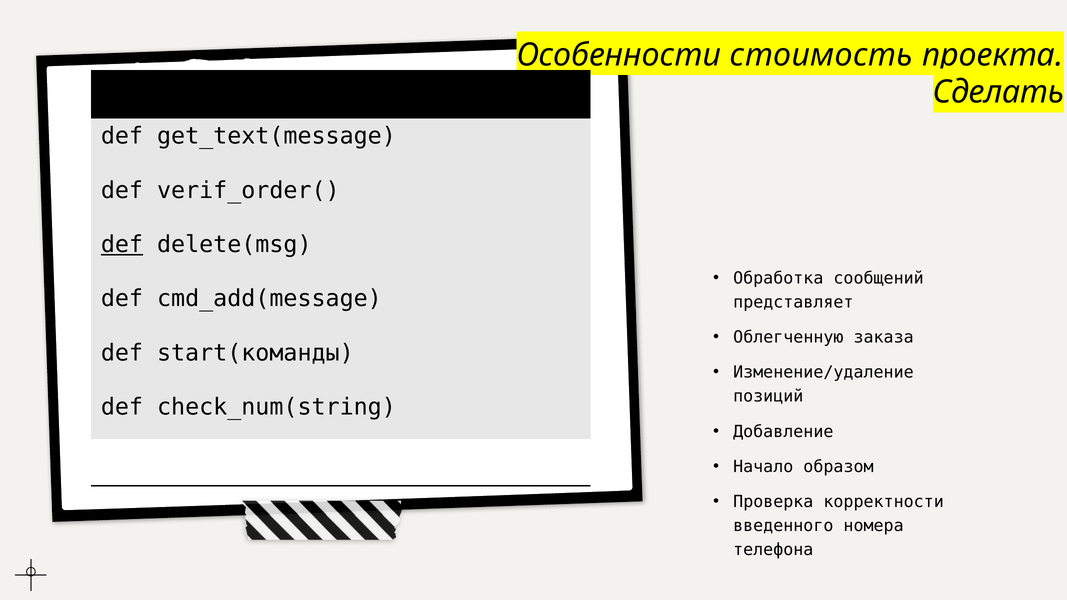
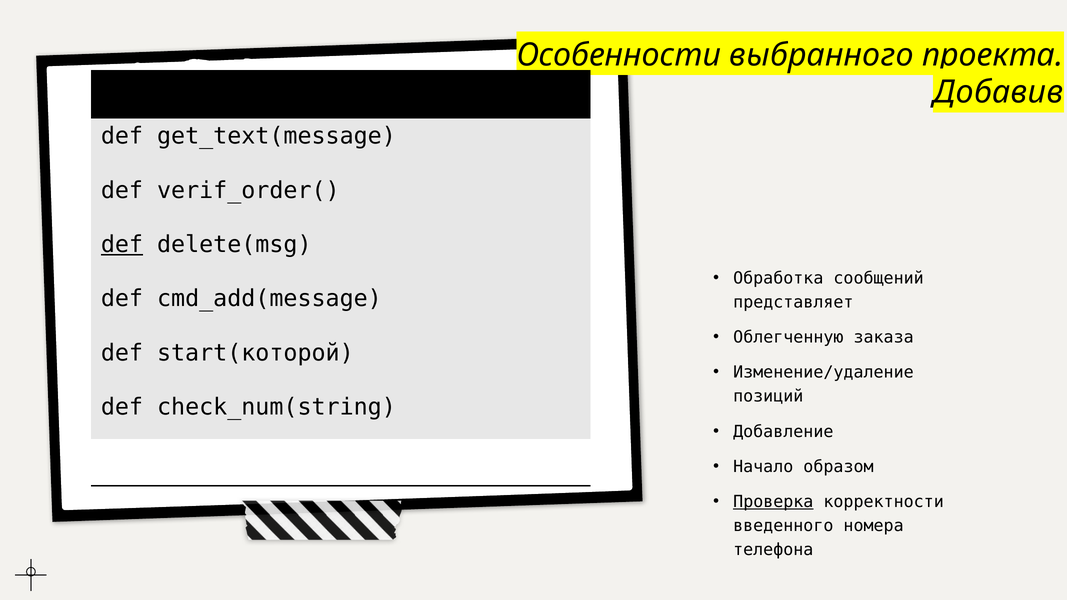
стоимость: стоимость -> выбранного
Сделать: Сделать -> Добавив
start(команды: start(команды -> start(которой
Проверка underline: none -> present
